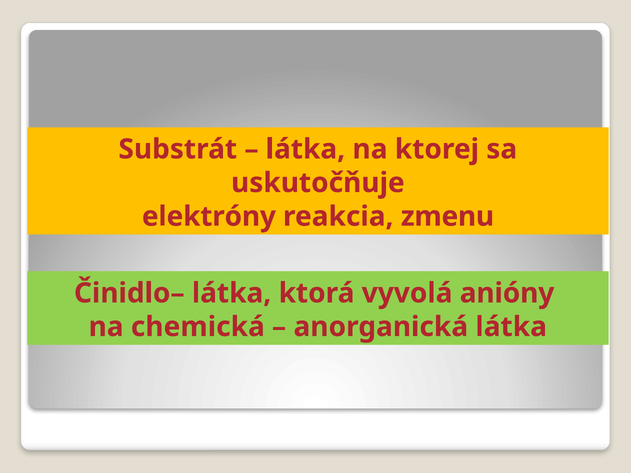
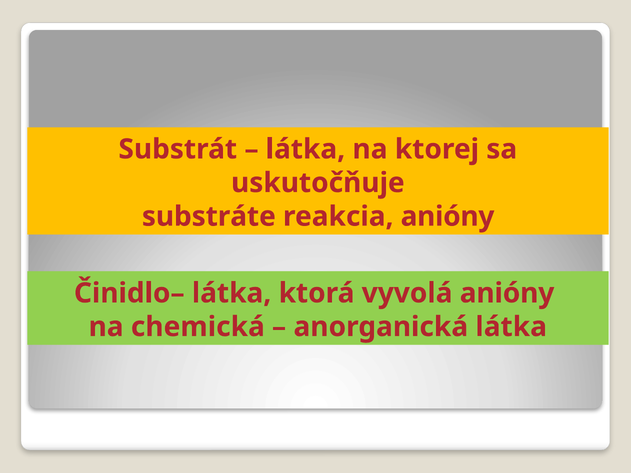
elektróny: elektróny -> substráte
reakcia zmenu: zmenu -> anióny
